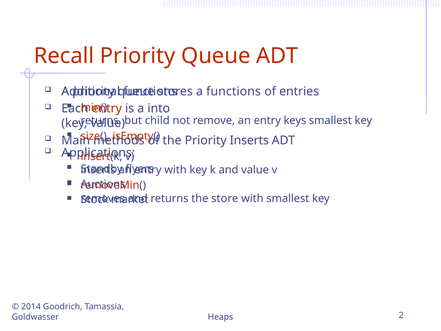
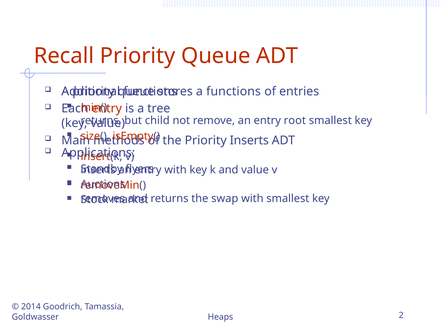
into: into -> tree
keys: keys -> root
store: store -> swap
